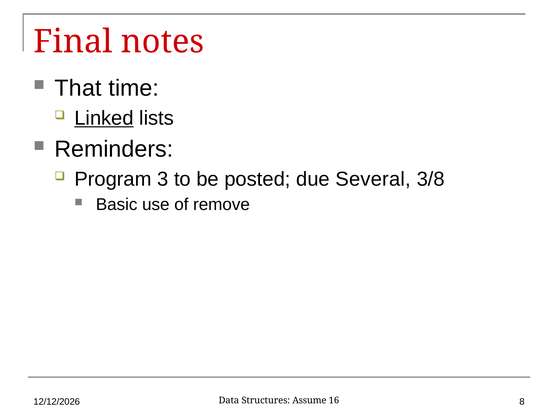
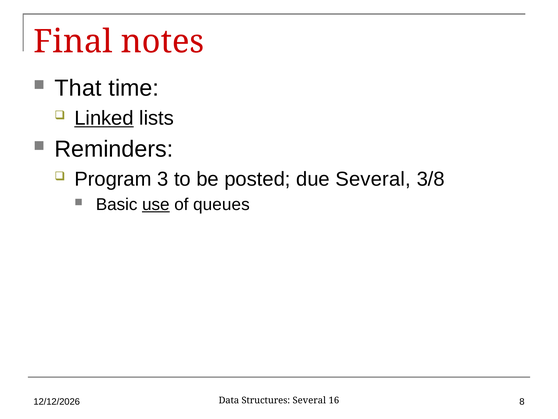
use underline: none -> present
remove: remove -> queues
Structures Assume: Assume -> Several
